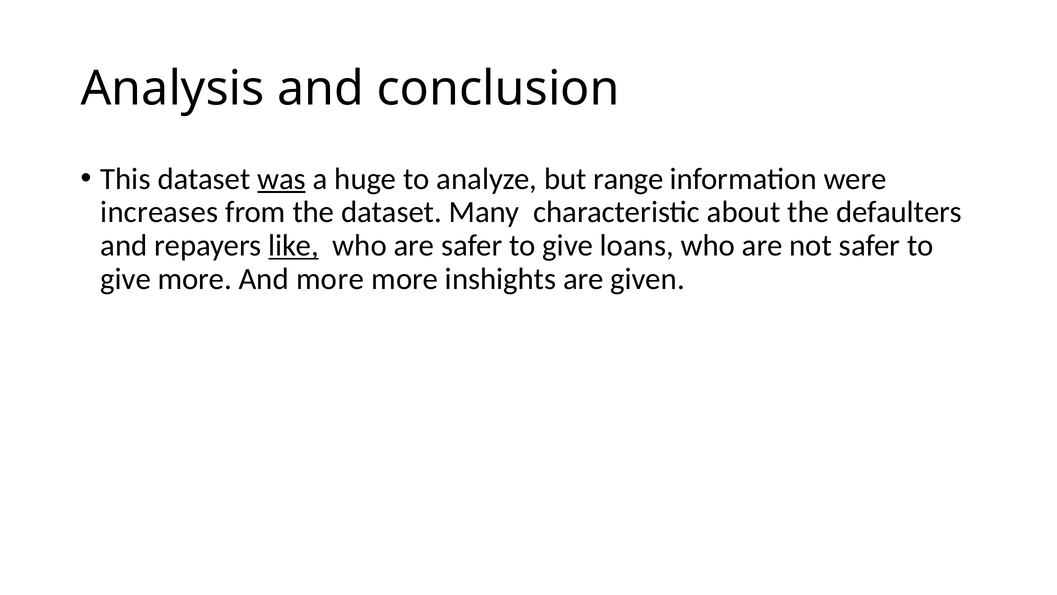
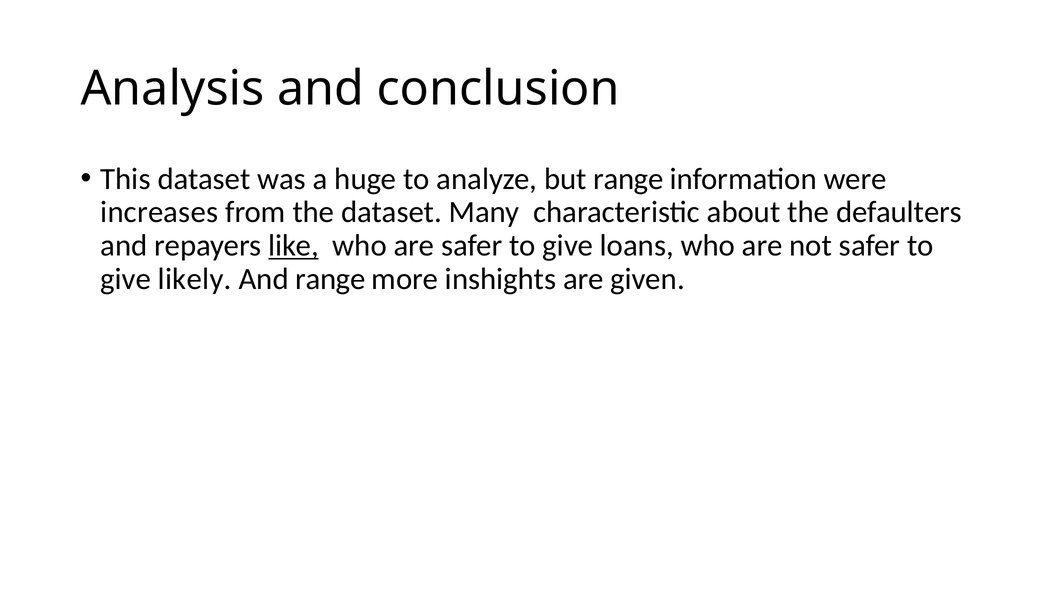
was underline: present -> none
give more: more -> likely
And more: more -> range
